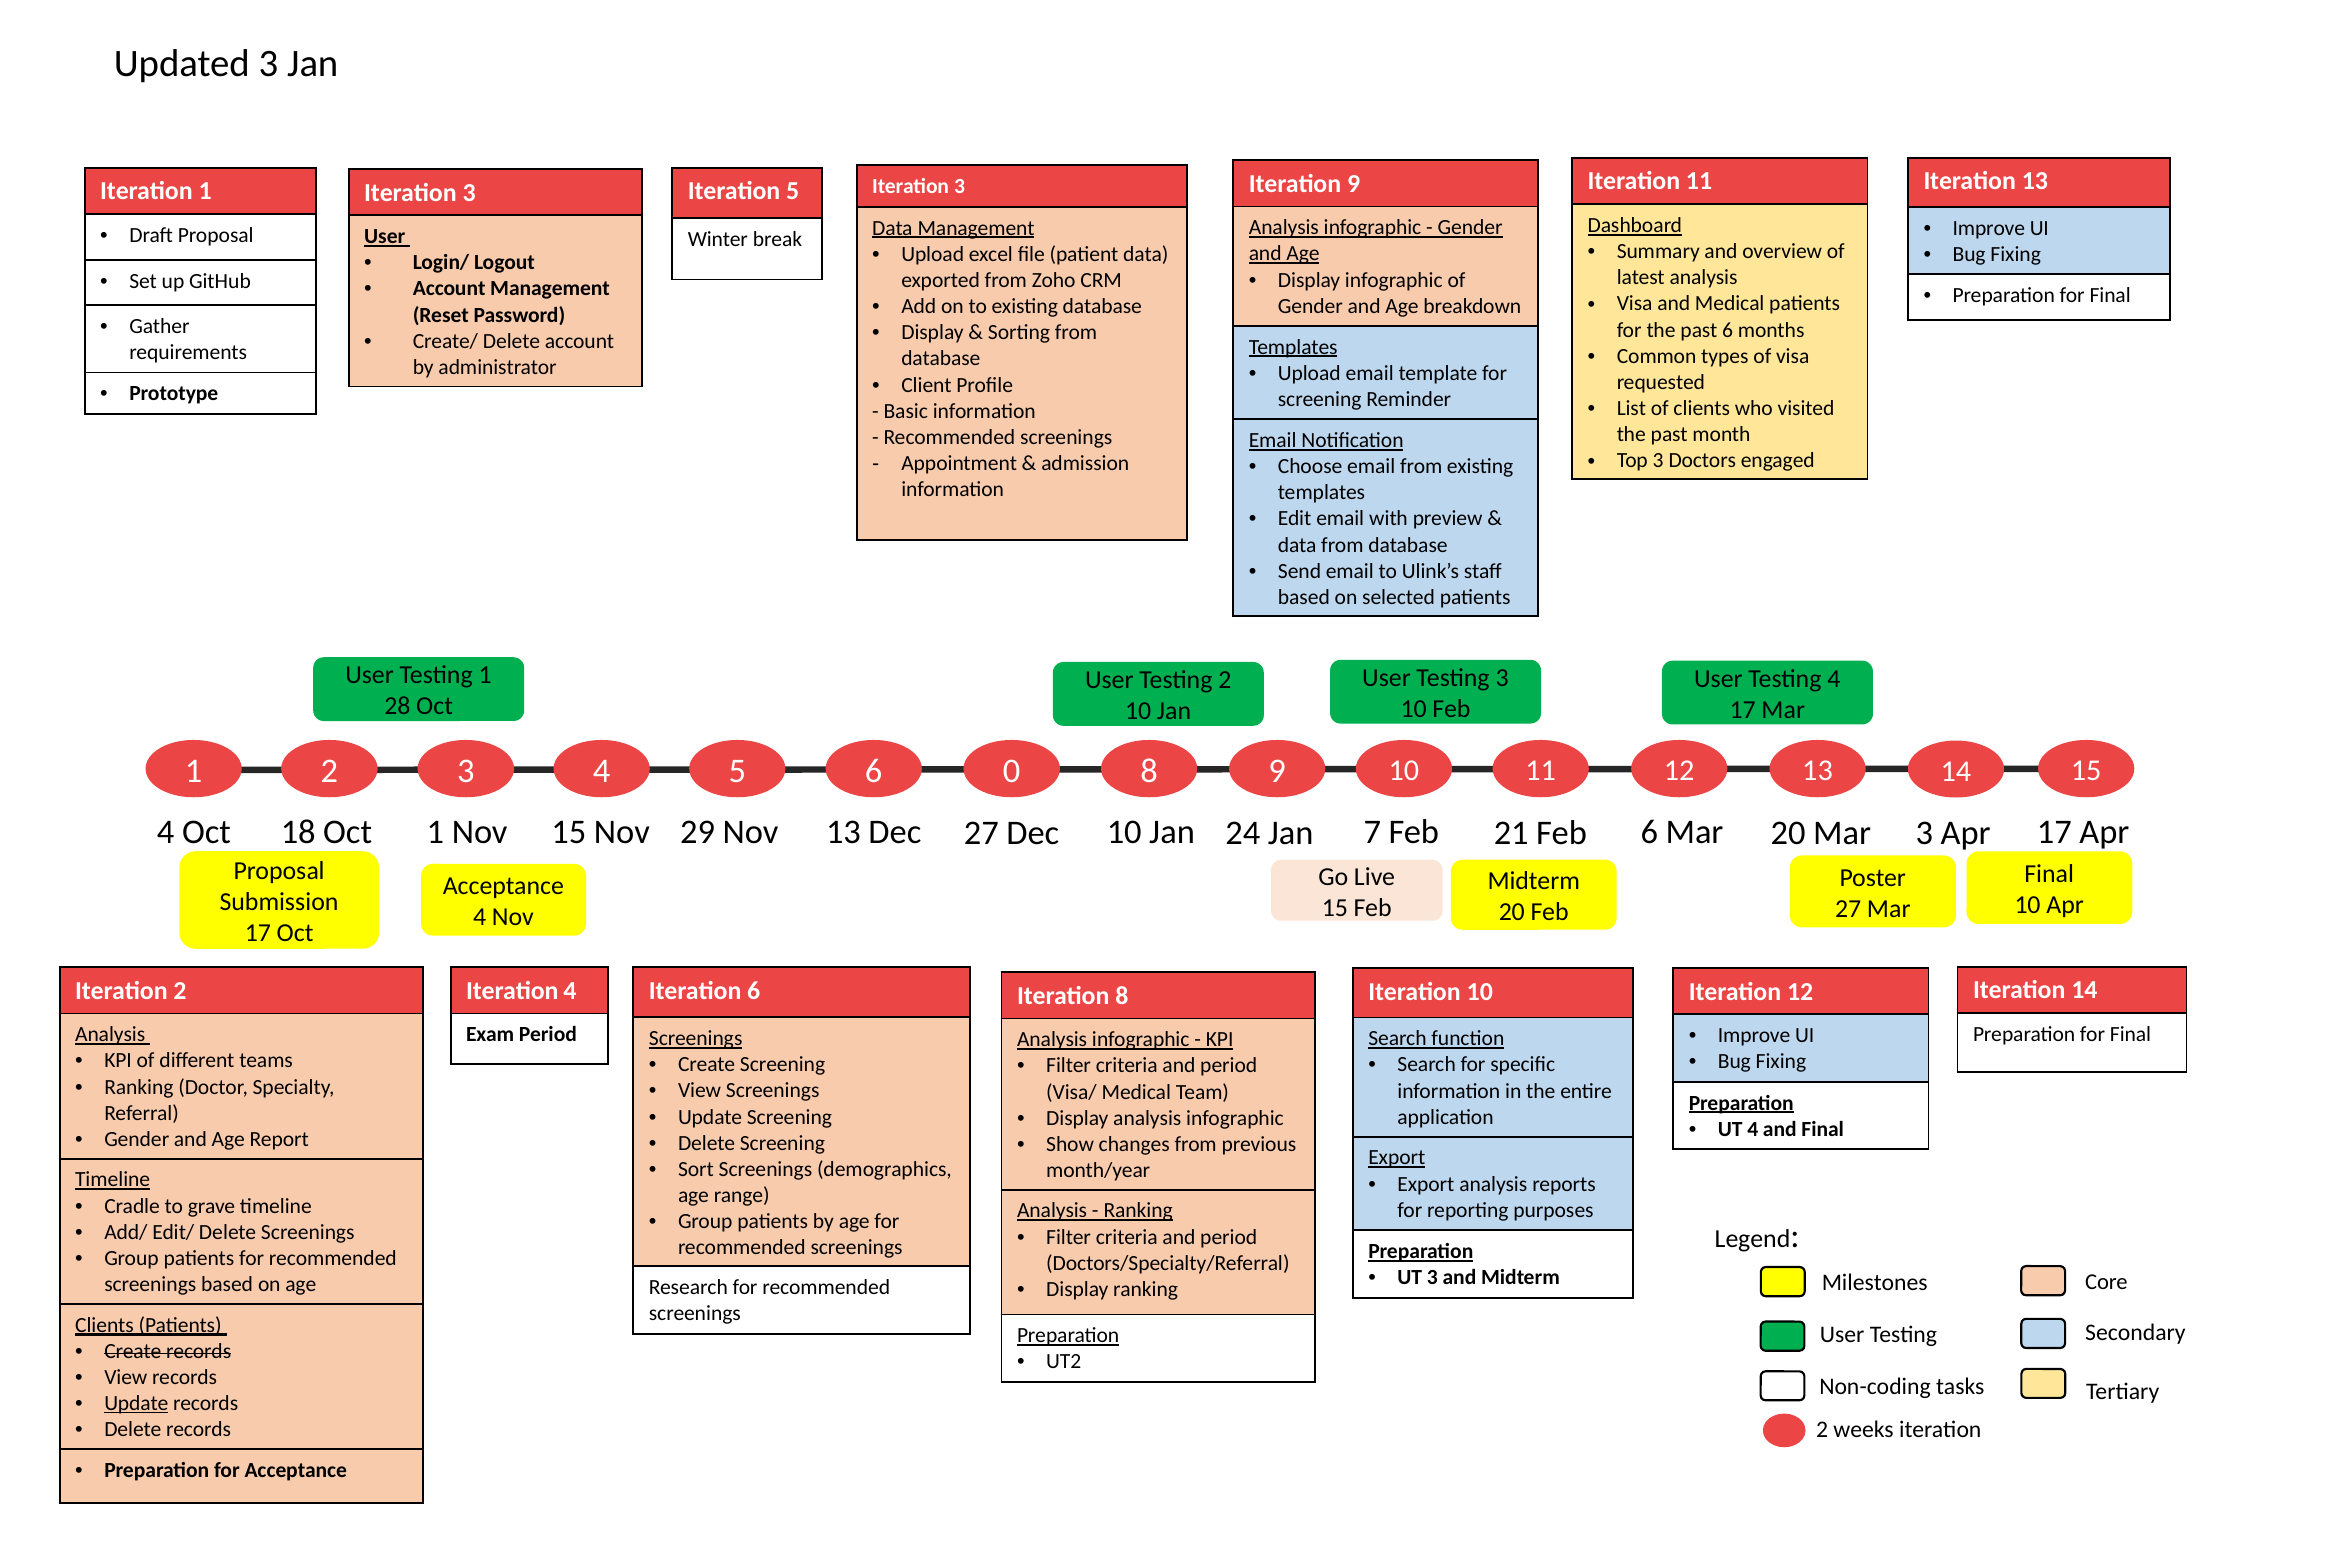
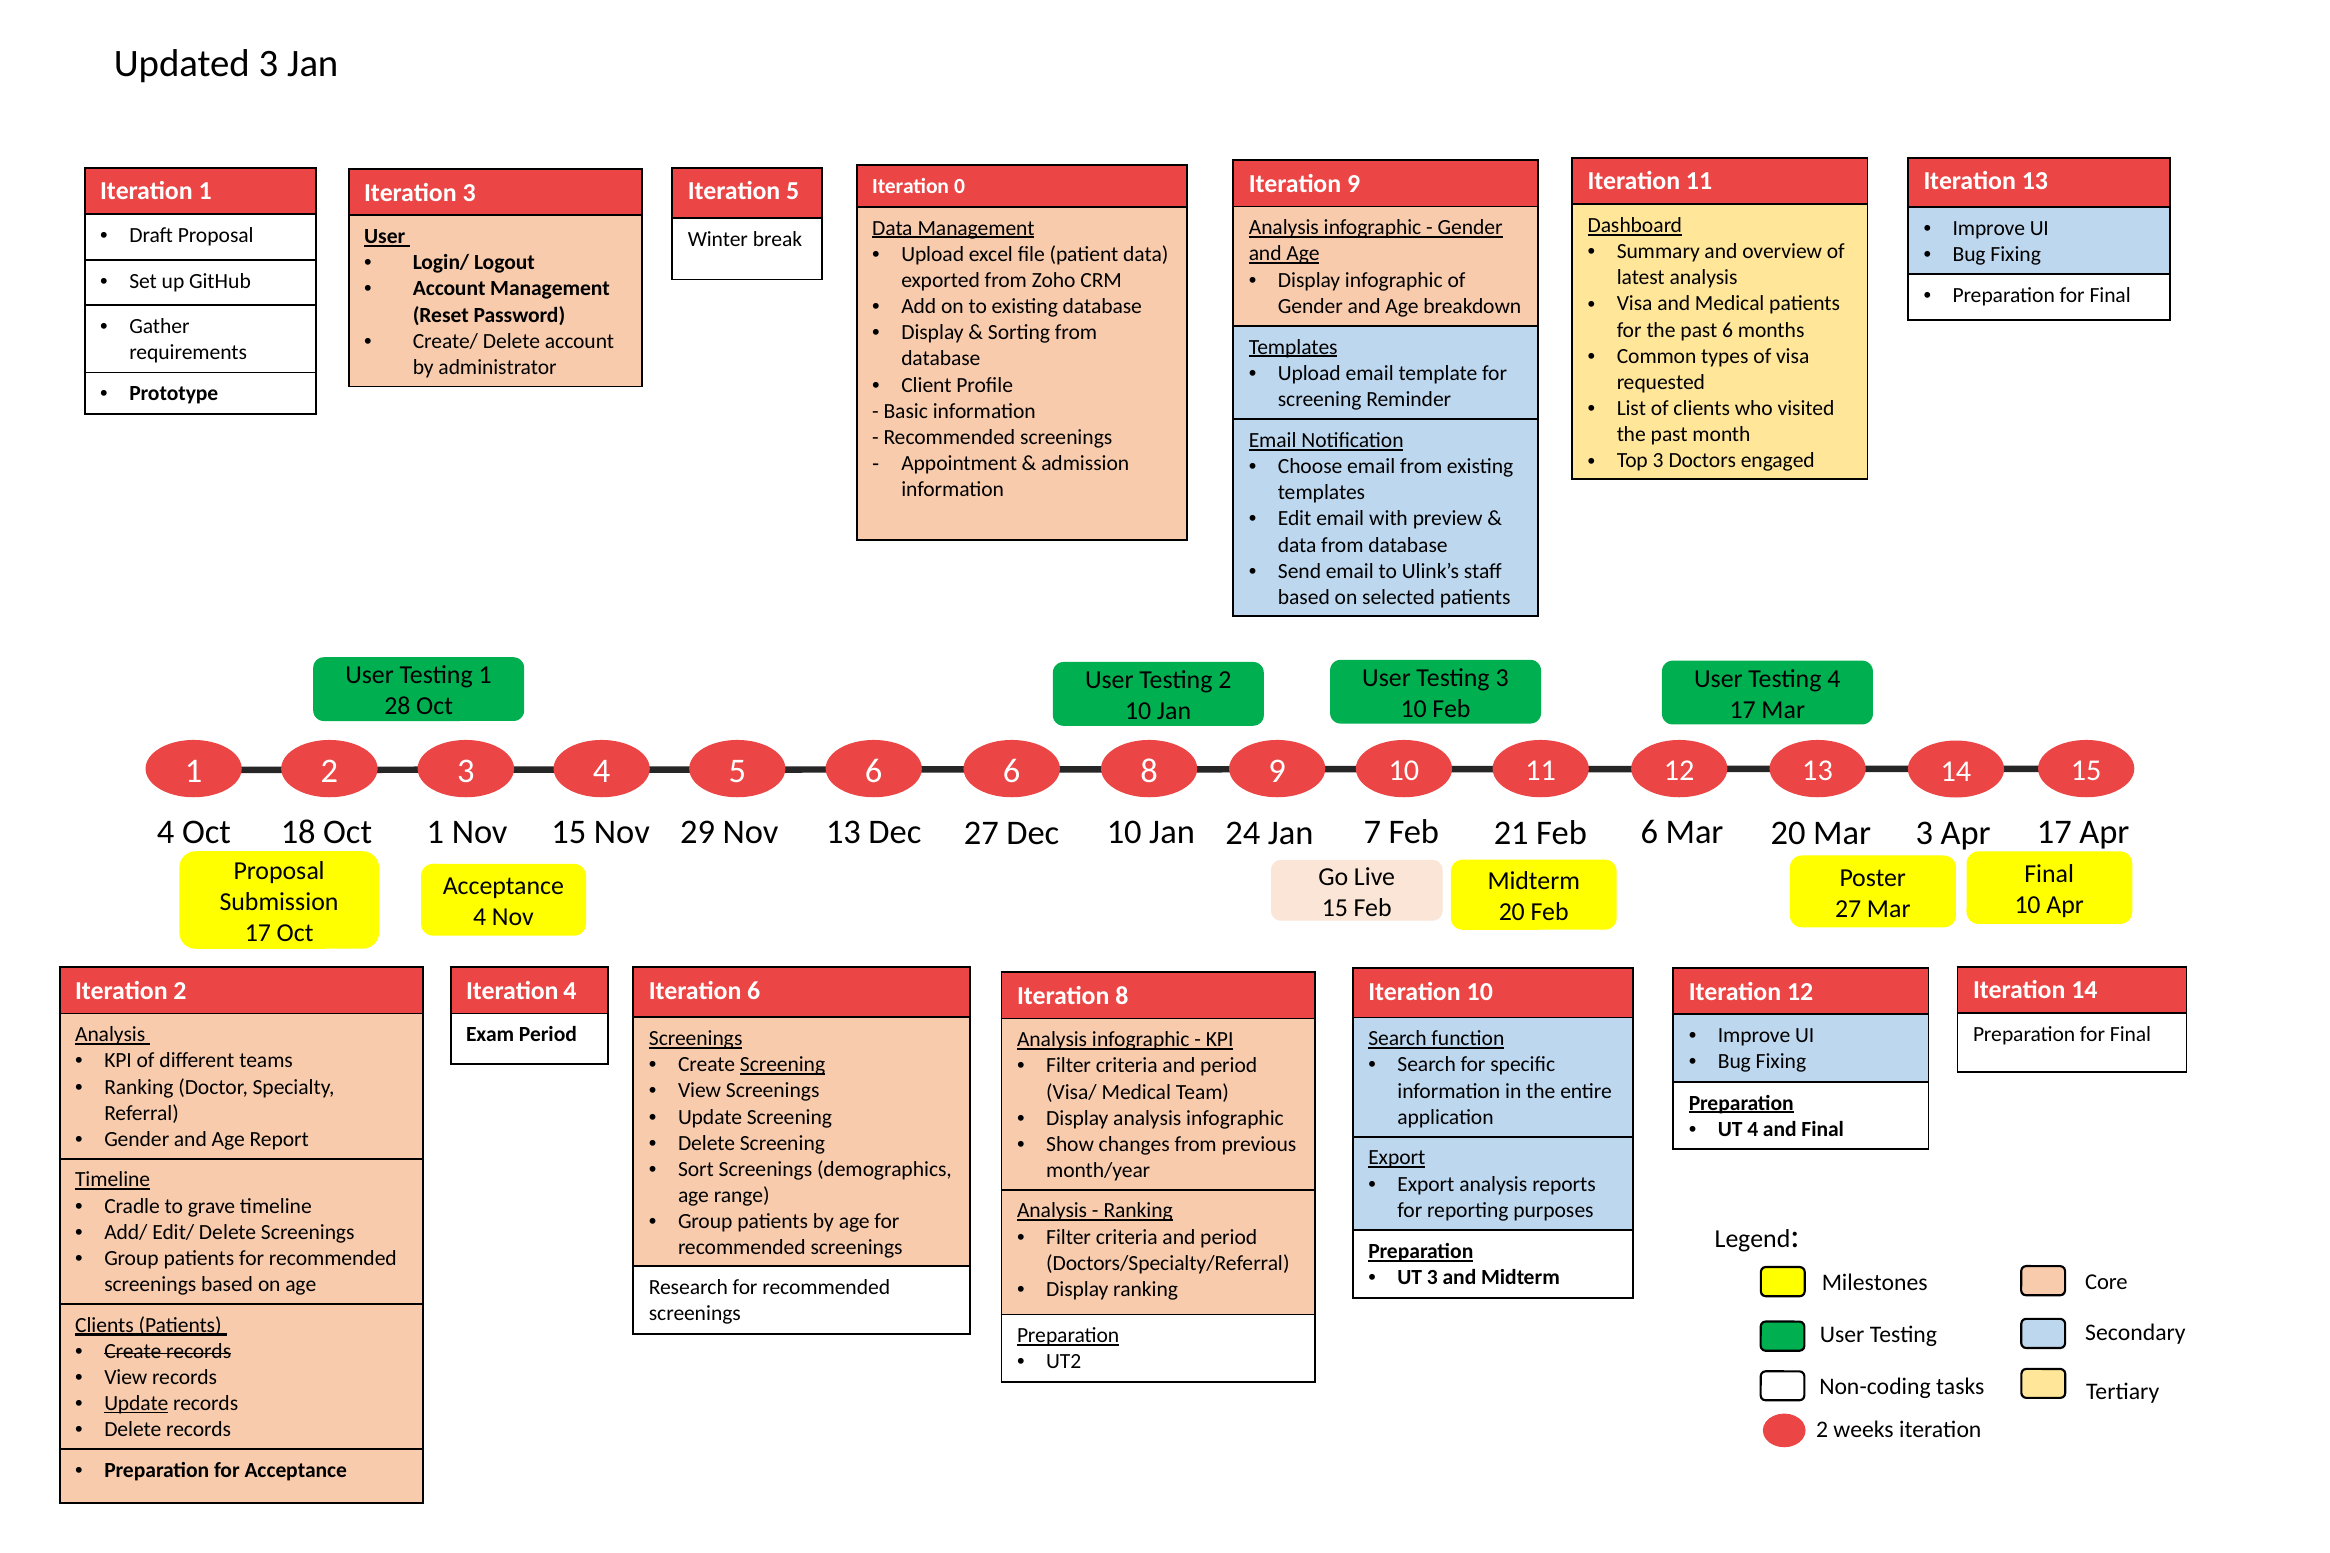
3 at (959, 186): 3 -> 0
6 0: 0 -> 6
Screening at (783, 1065) underline: none -> present
